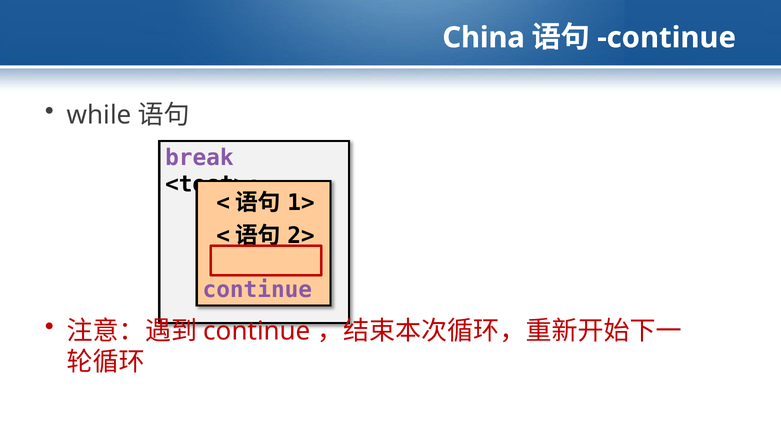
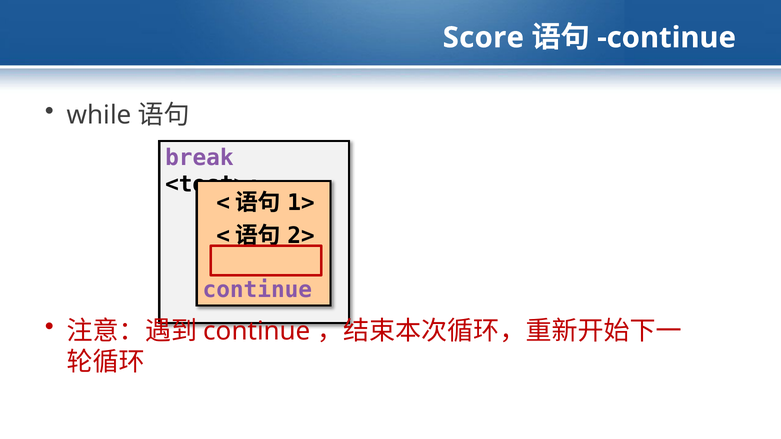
China: China -> Score
